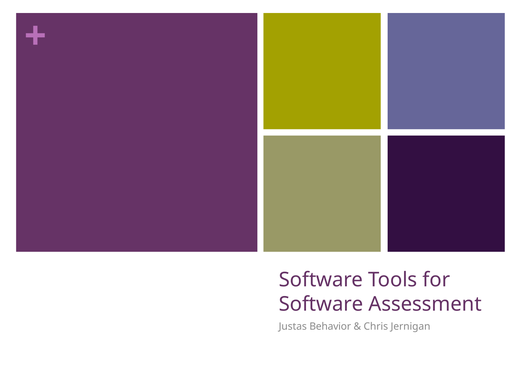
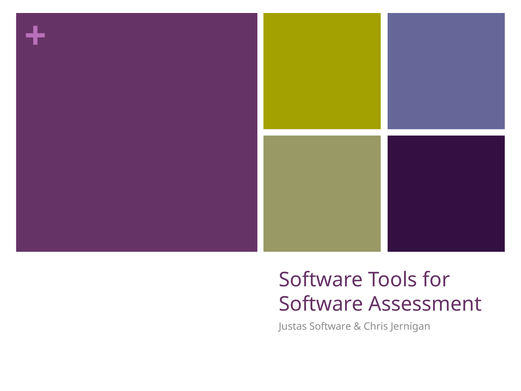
Justas Behavior: Behavior -> Software
